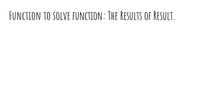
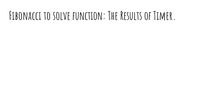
Function at (25, 16): Function -> Fibonacci
Result: Result -> Timer
